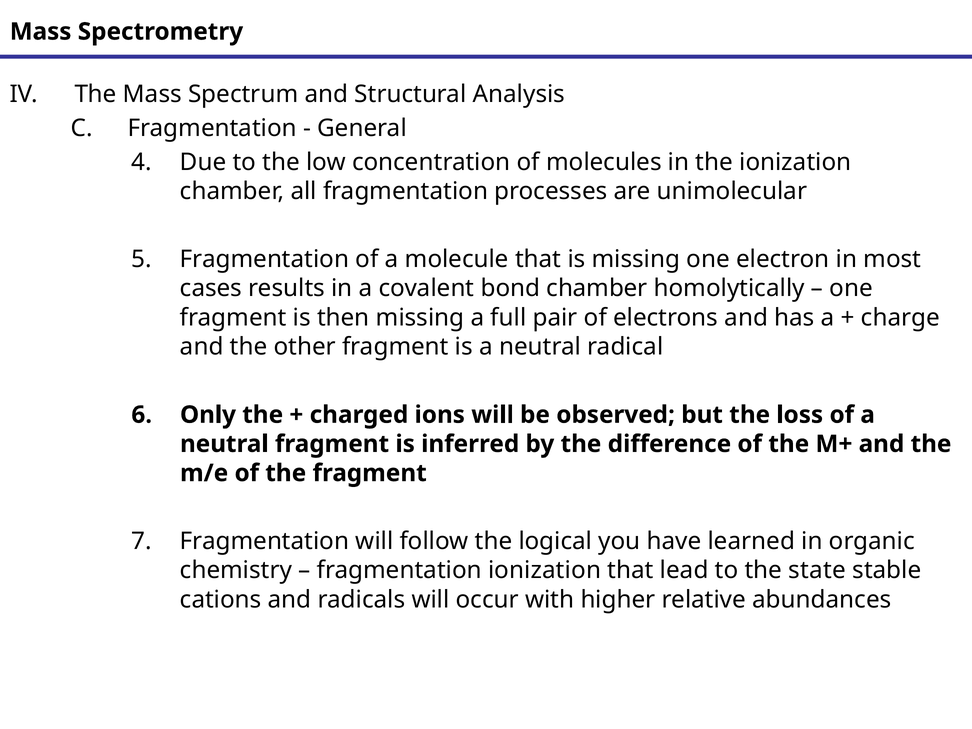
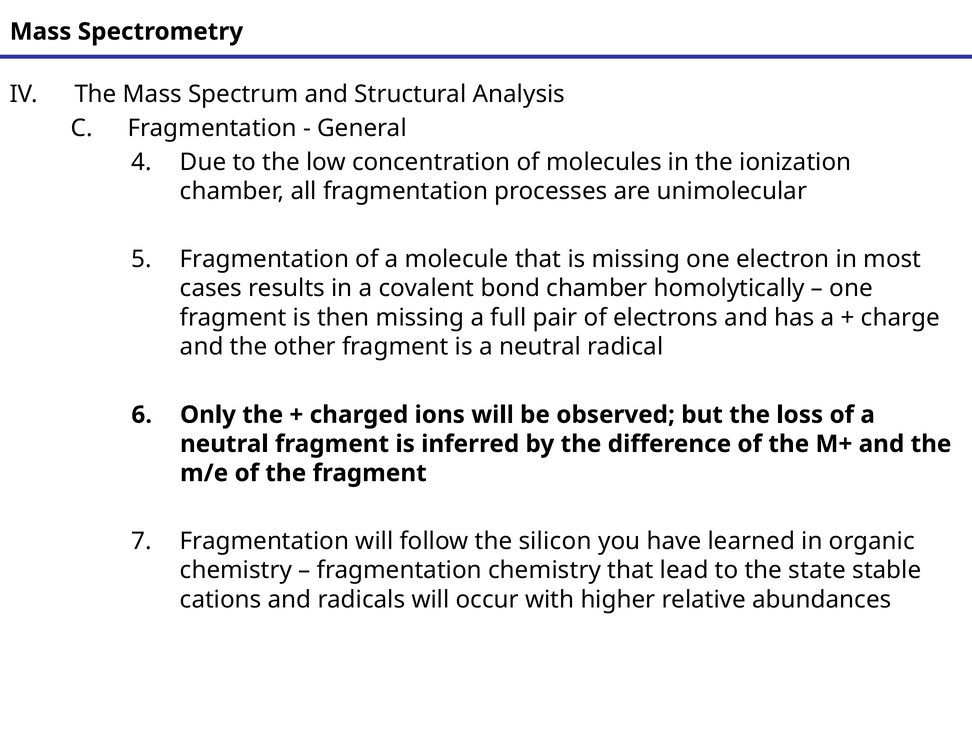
logical: logical -> silicon
fragmentation ionization: ionization -> chemistry
